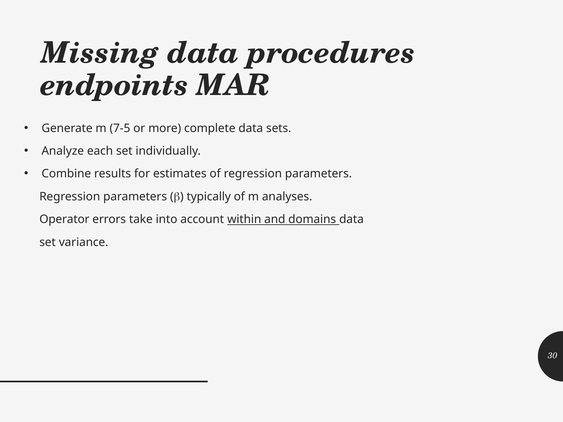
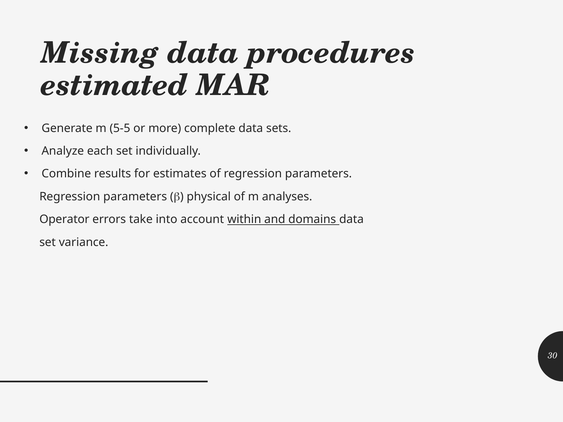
endpoints: endpoints -> estimated
7-5: 7-5 -> 5-5
typically: typically -> physical
